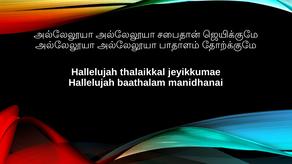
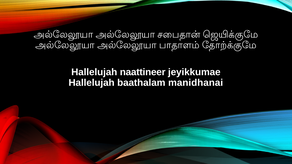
thalaikkal: thalaikkal -> naattineer
